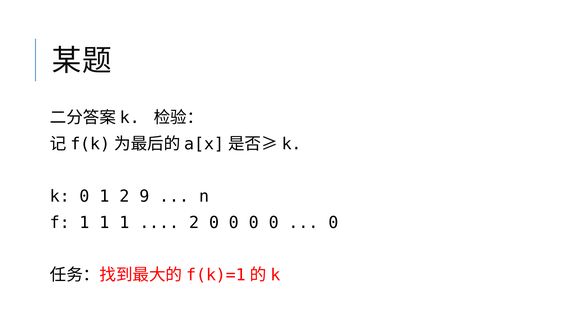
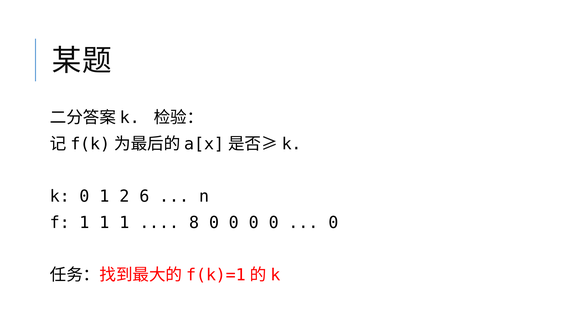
9: 9 -> 6
2 at (194, 222): 2 -> 8
